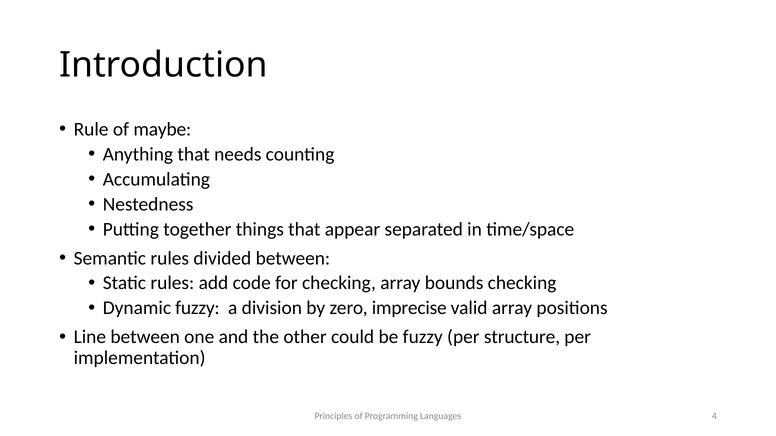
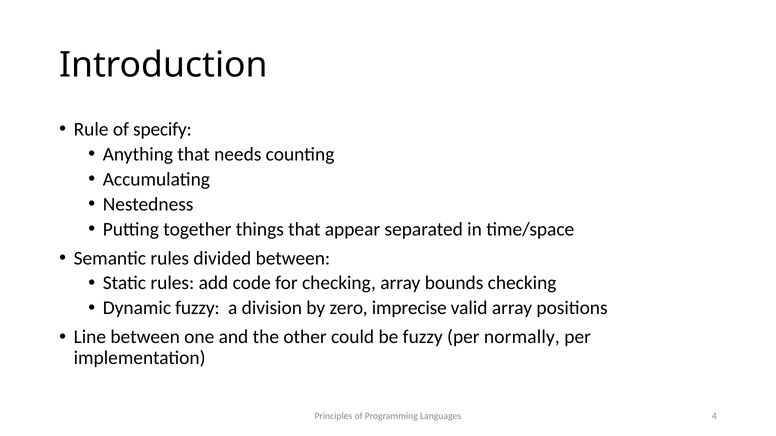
maybe: maybe -> specify
structure: structure -> normally
